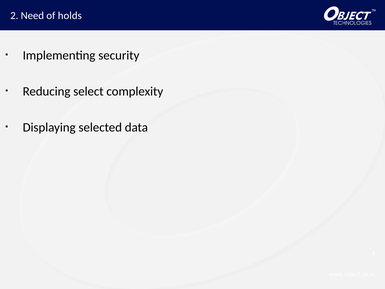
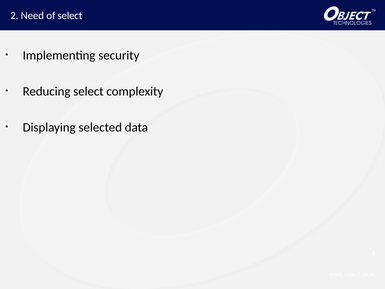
of holds: holds -> select
